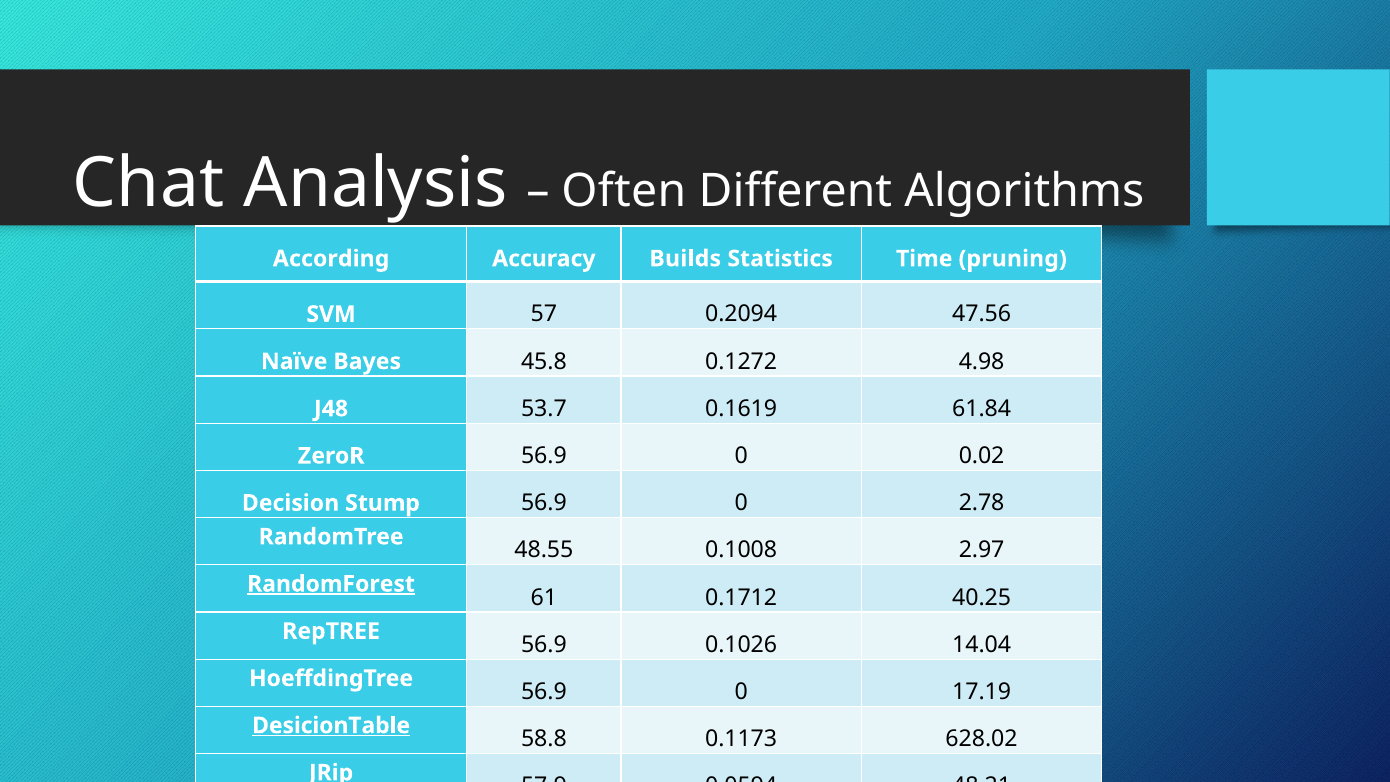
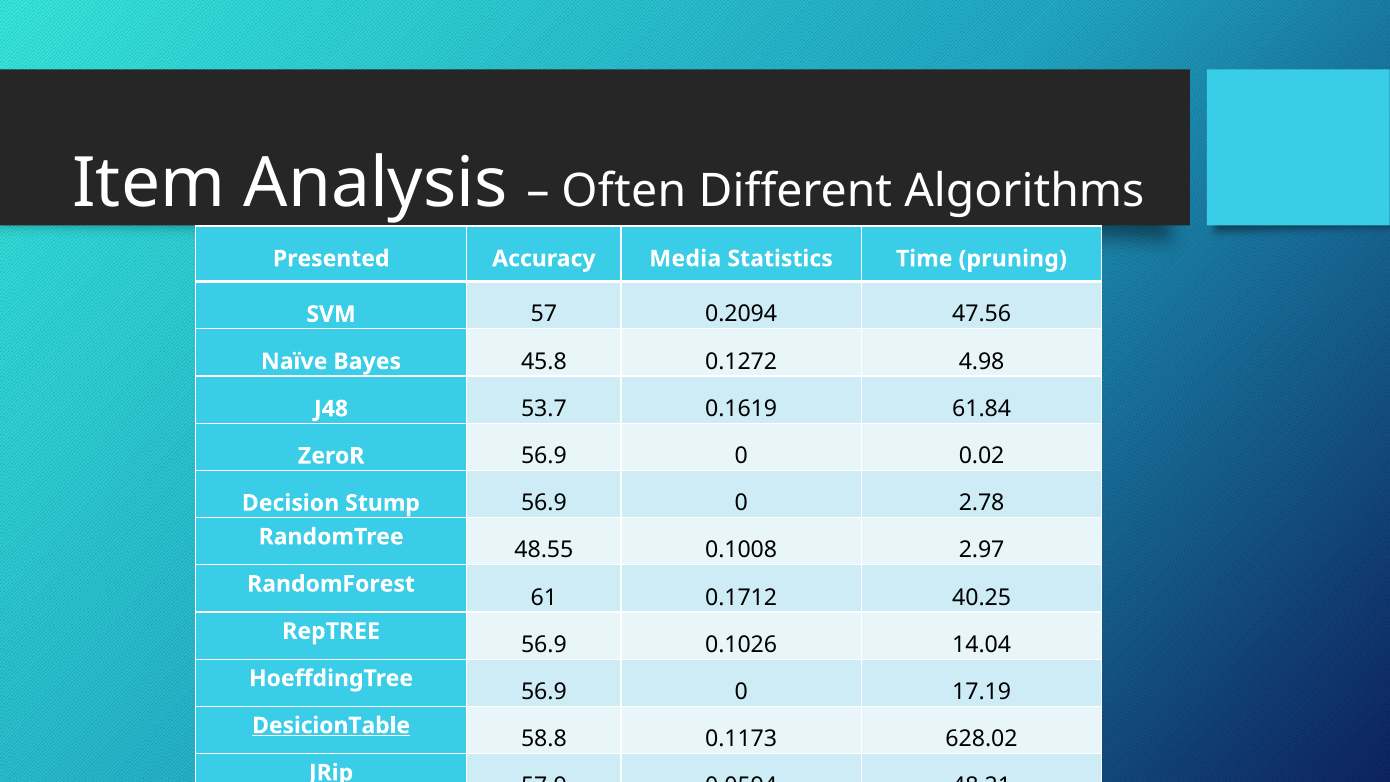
Chat: Chat -> Item
According: According -> Presented
Builds: Builds -> Media
RandomForest underline: present -> none
